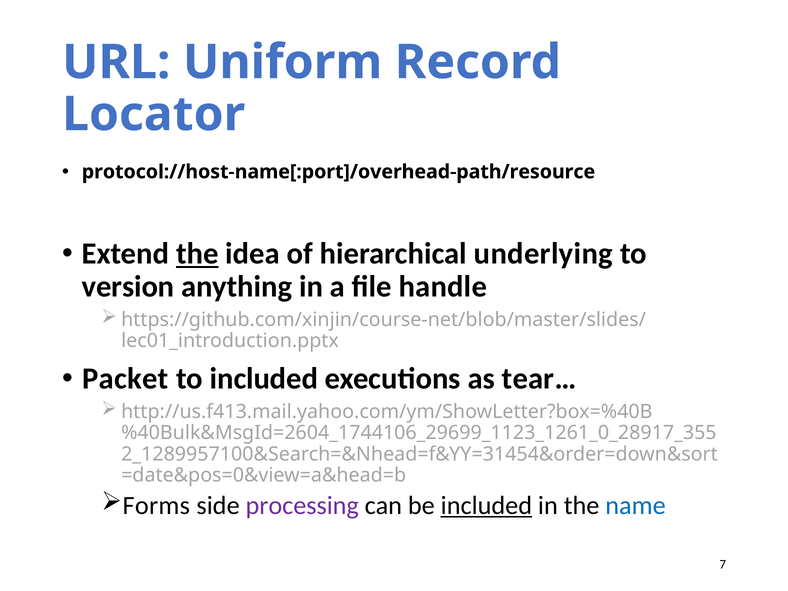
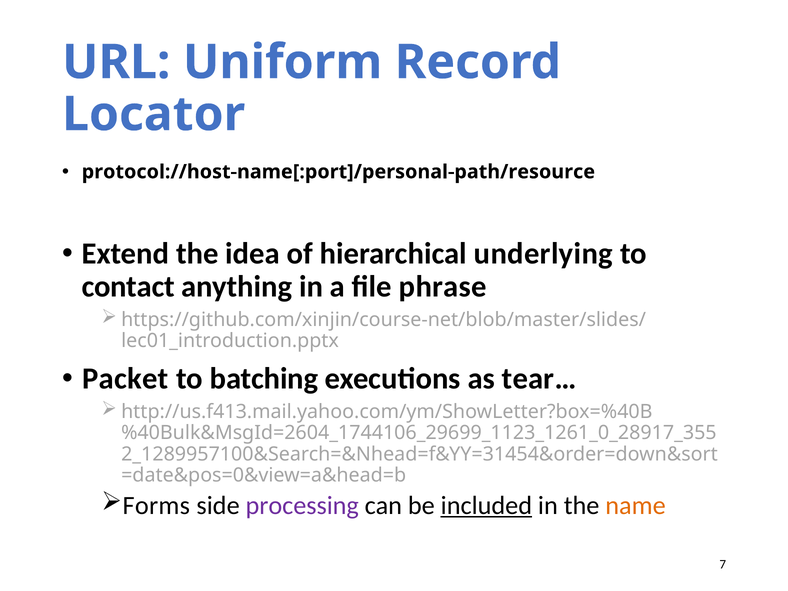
protocol://host-name[:port]/overhead-path/resource: protocol://host-name[:port]/overhead-path/resource -> protocol://host-name[:port]/personal-path/resource
the at (197, 254) underline: present -> none
version: version -> contact
handle: handle -> phrase
to included: included -> batching
name colour: blue -> orange
